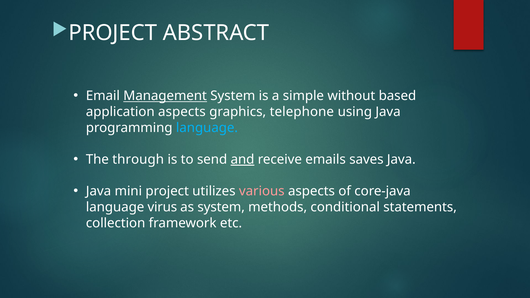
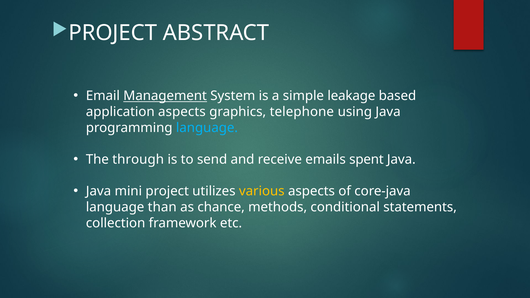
without: without -> leakage
and underline: present -> none
saves: saves -> spent
various colour: pink -> yellow
virus: virus -> than
as system: system -> chance
